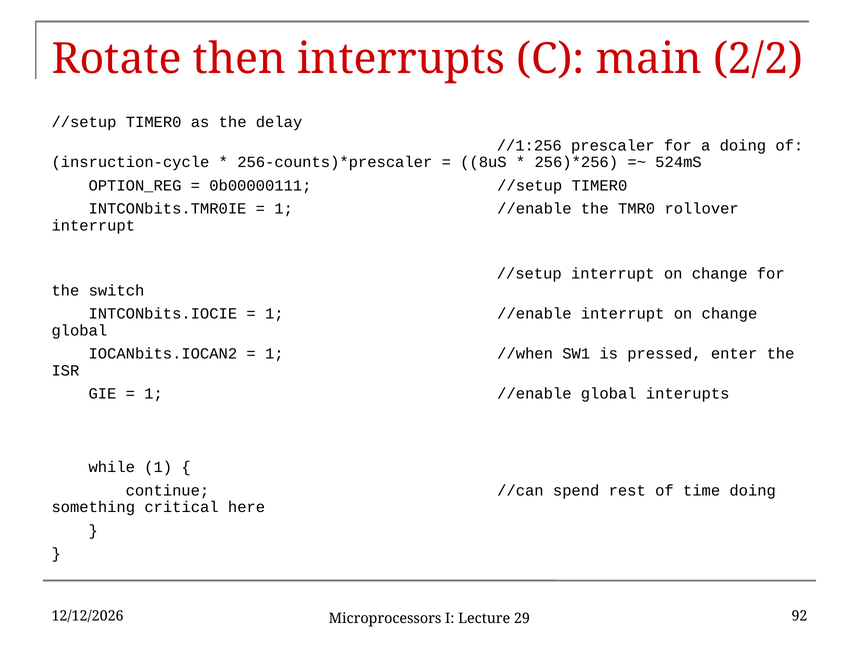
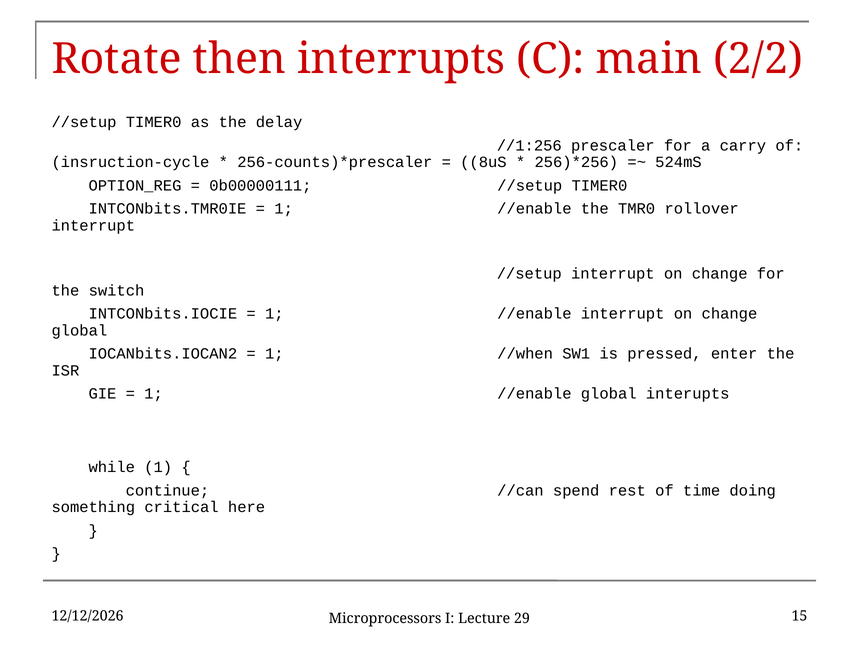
a doing: doing -> carry
92: 92 -> 15
